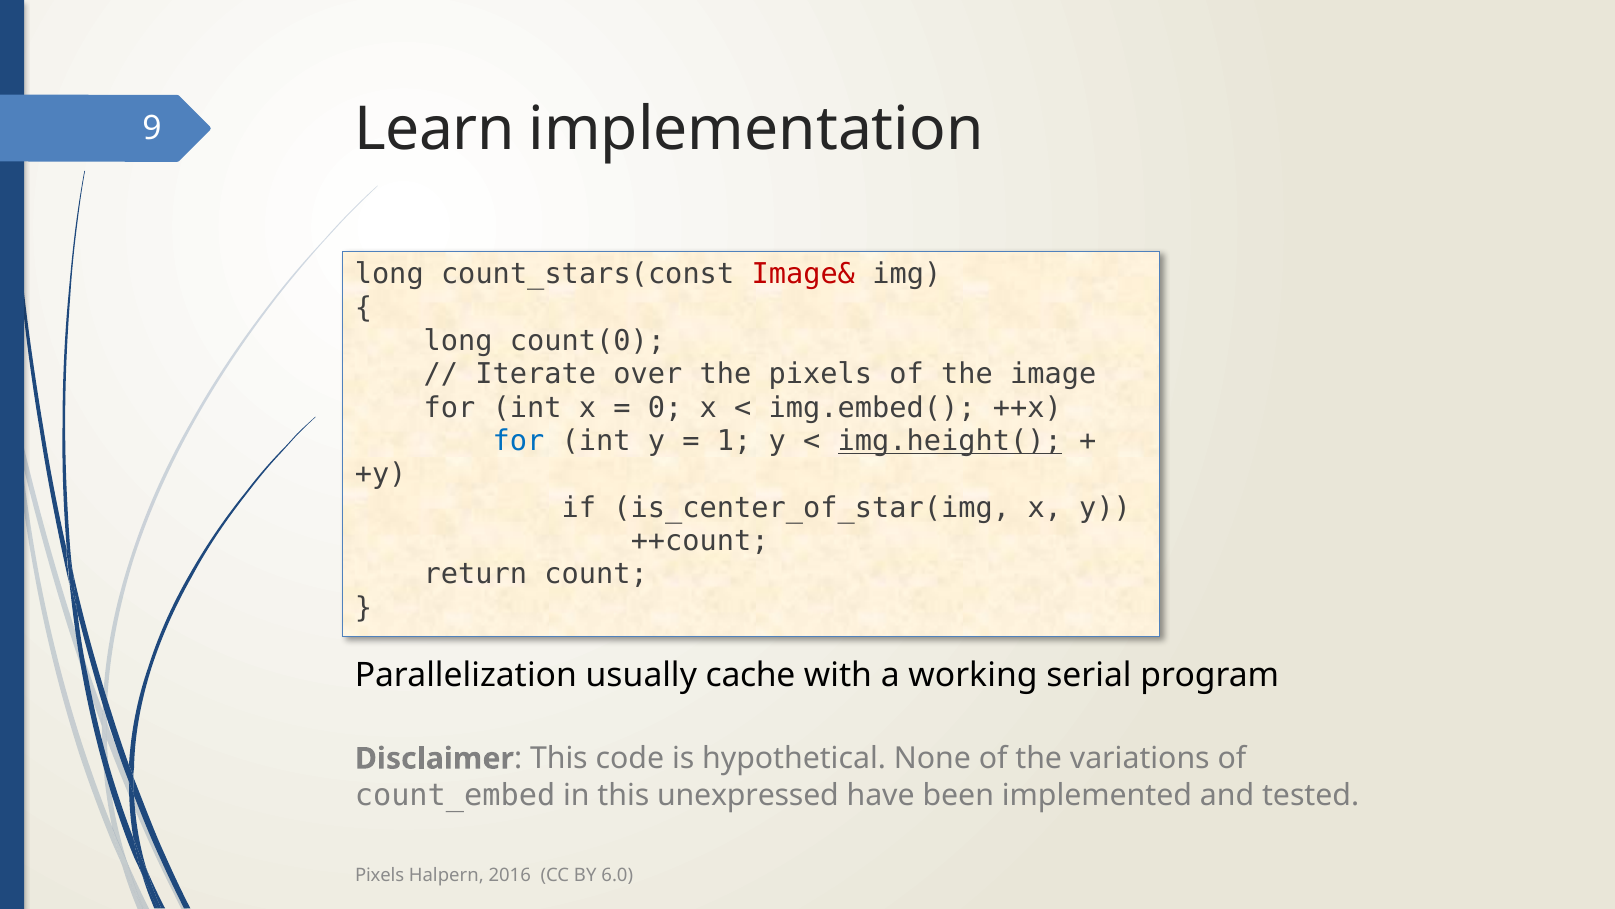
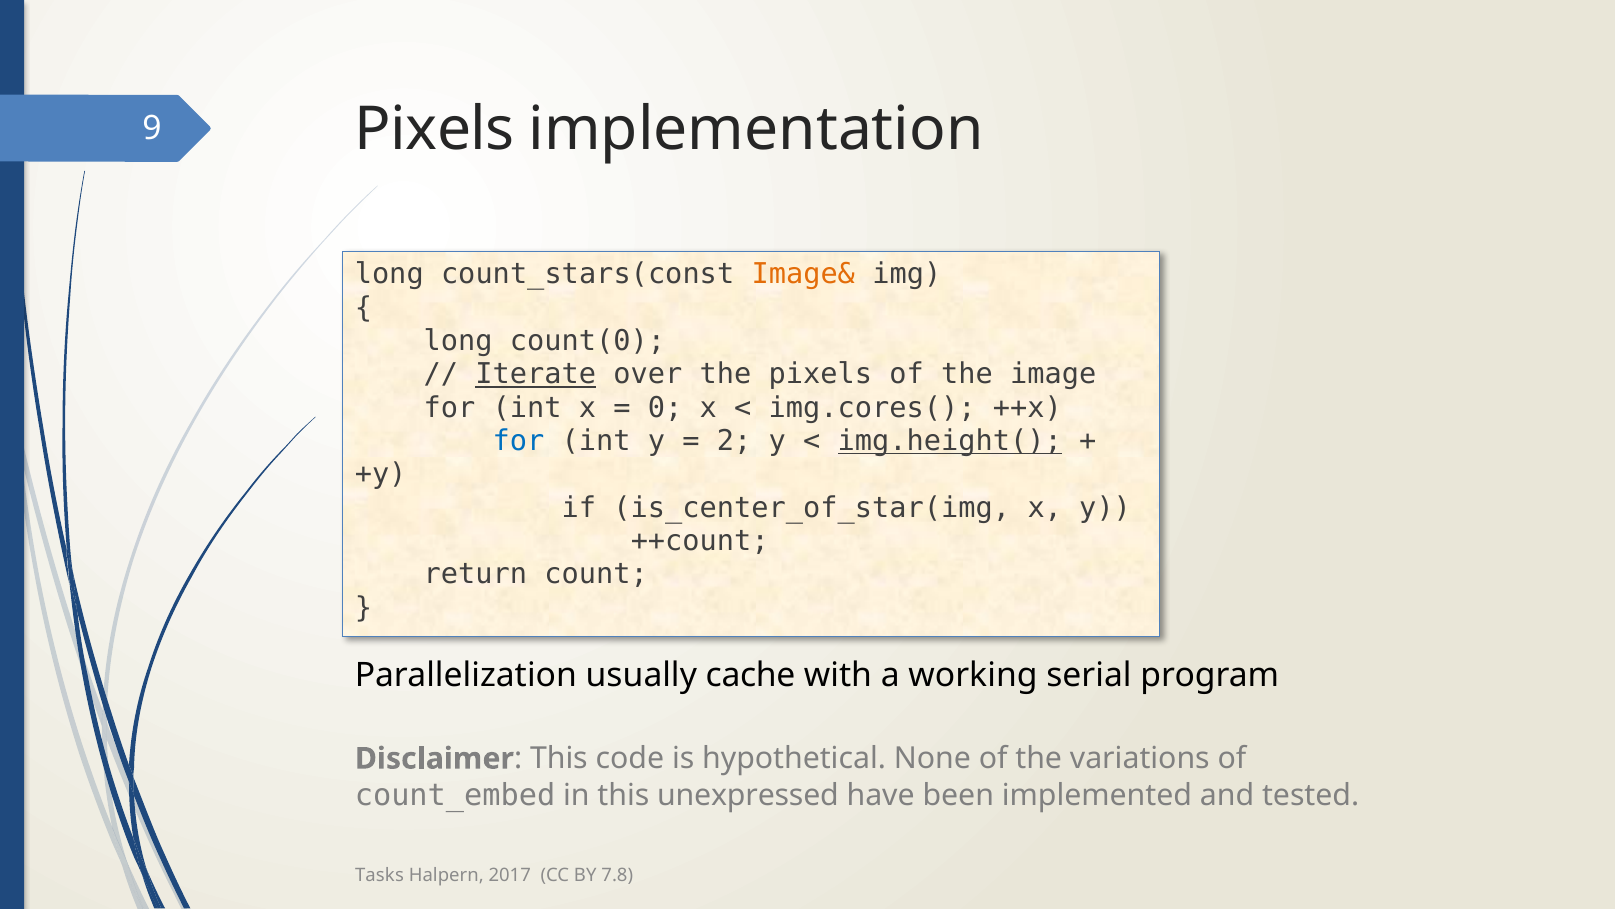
9 Learn: Learn -> Pixels
Image& colour: red -> orange
Iterate underline: none -> present
img.embed(: img.embed( -> img.cores(
1: 1 -> 2
Pixels at (380, 874): Pixels -> Tasks
2016: 2016 -> 2017
6.0: 6.0 -> 7.8
